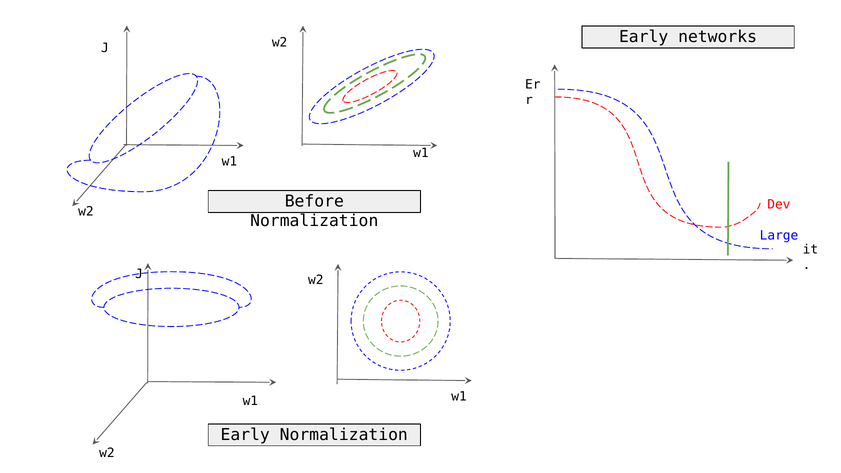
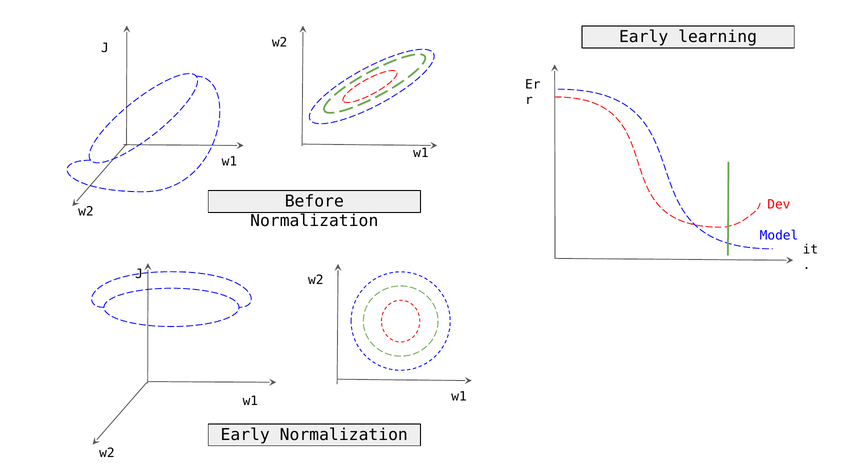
networks: networks -> learning
Large: Large -> Model
